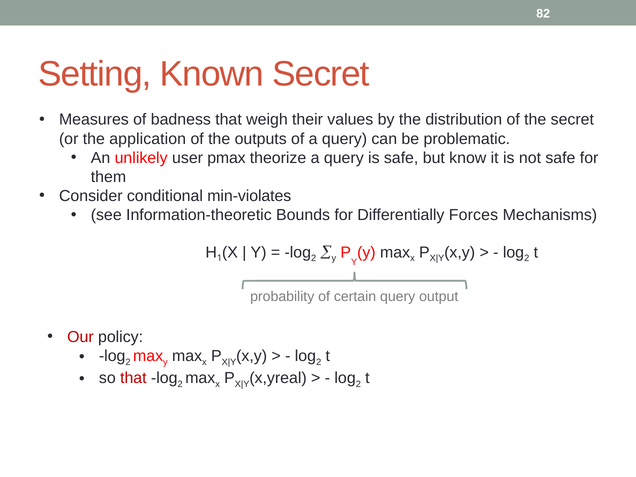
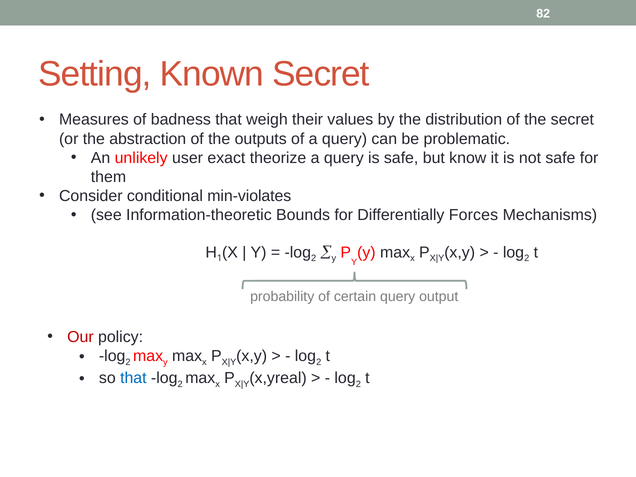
application: application -> abstraction
pmax: pmax -> exact
that at (133, 378) colour: red -> blue
